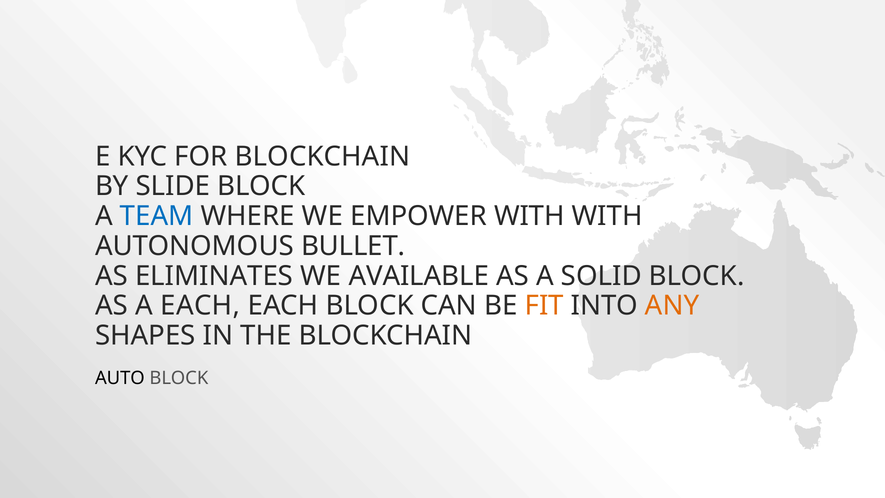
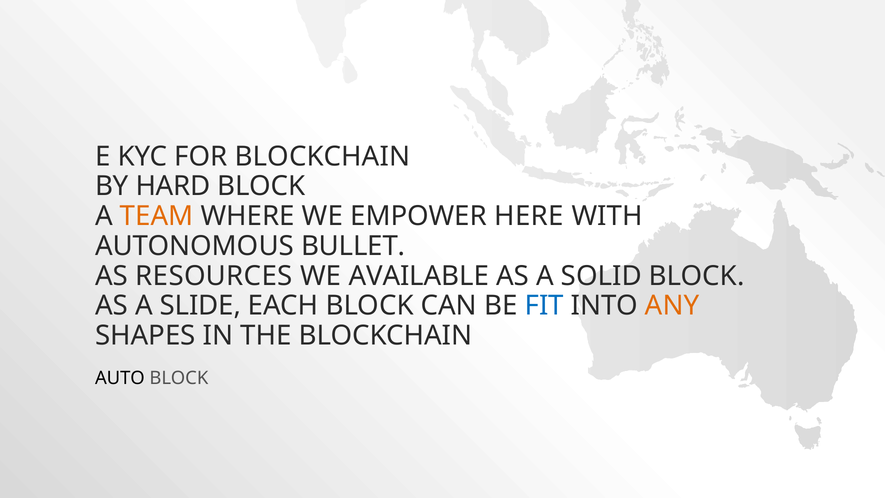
SLIDE: SLIDE -> HARD
TEAM colour: blue -> orange
EMPOWER WITH: WITH -> HERE
ELIMINATES: ELIMINATES -> RESOURCES
A EACH: EACH -> SLIDE
FIT colour: orange -> blue
